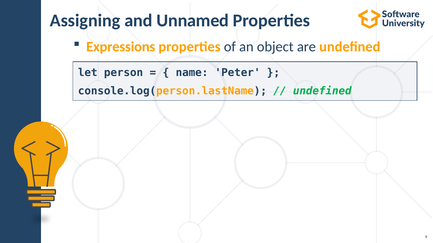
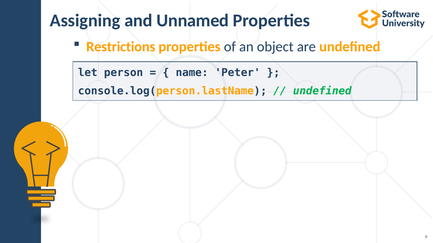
Expressions: Expressions -> Restrictions
